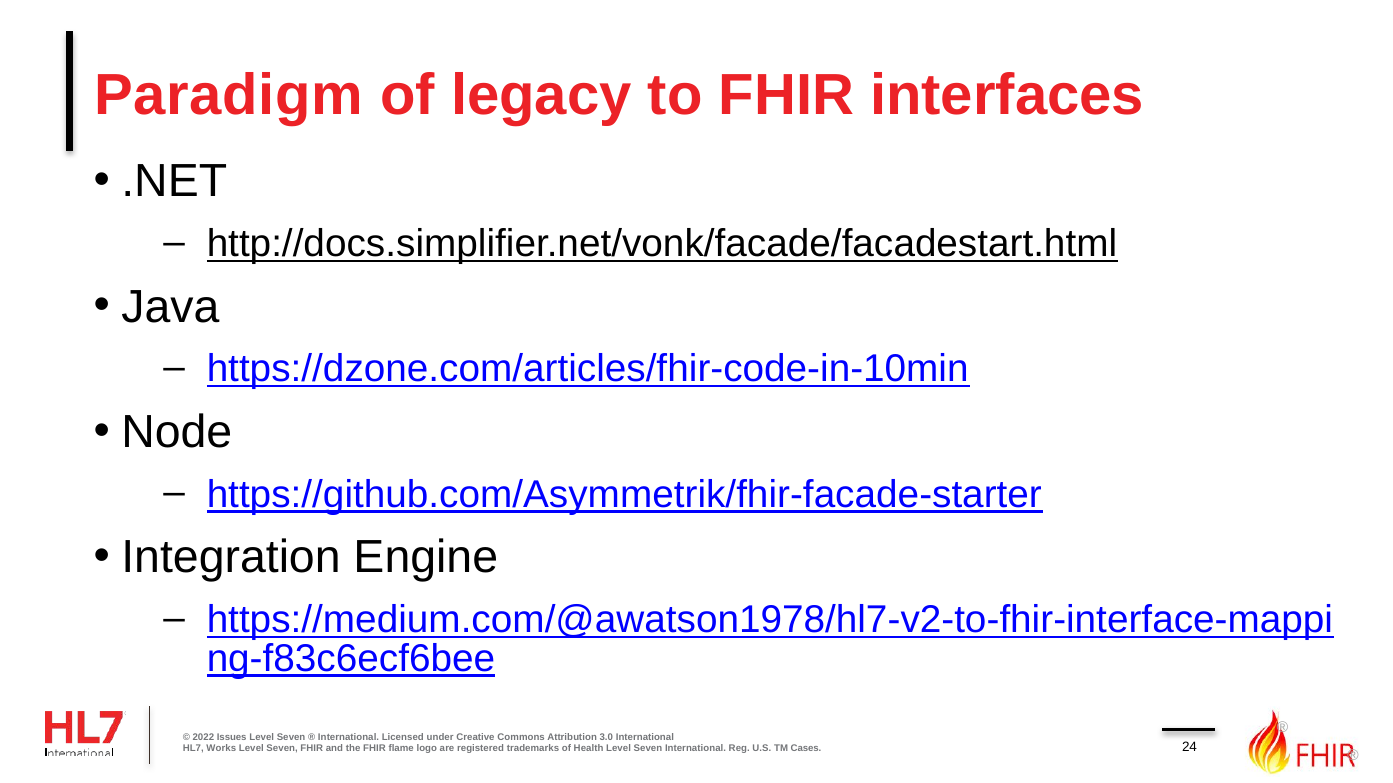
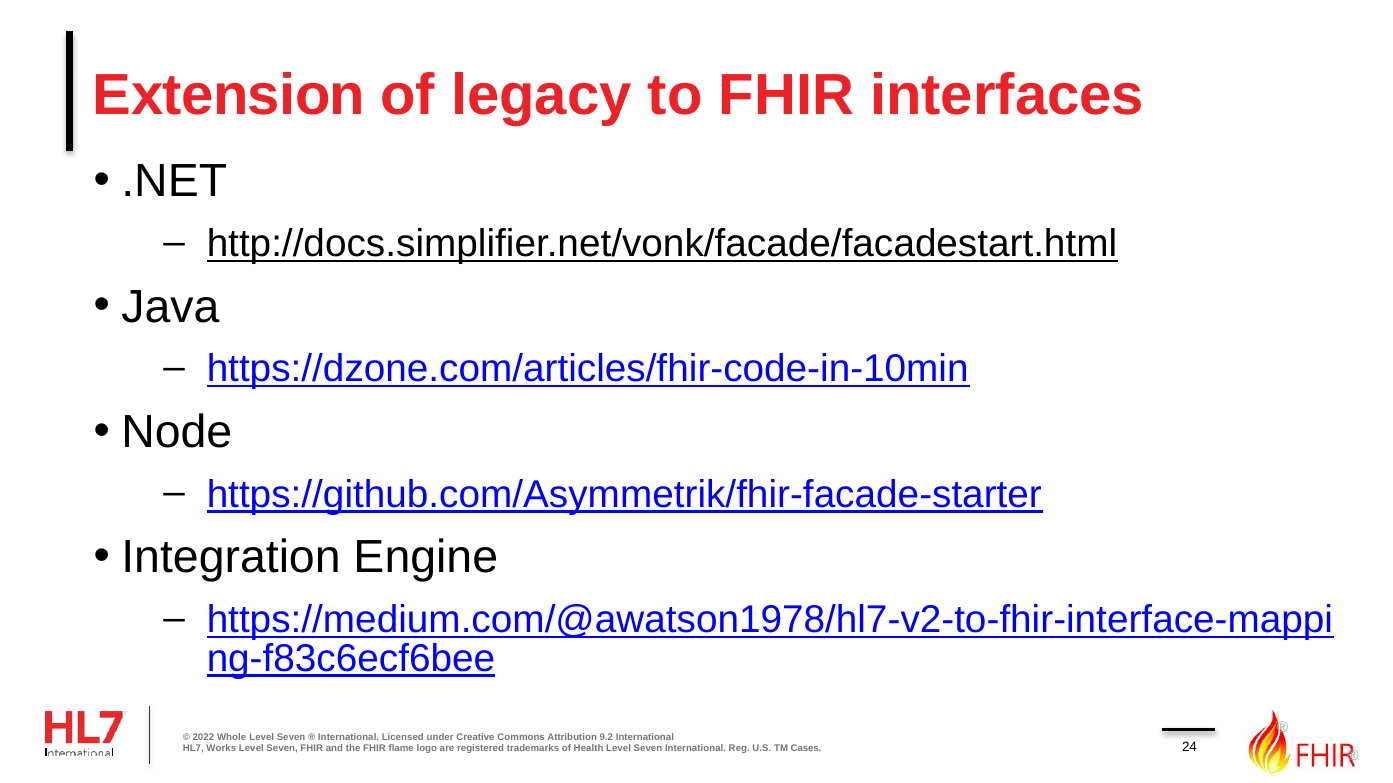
Paradigm: Paradigm -> Extension
Issues: Issues -> Whole
3.0: 3.0 -> 9.2
